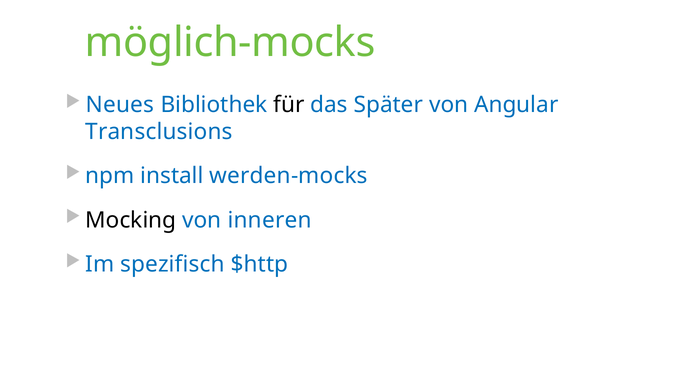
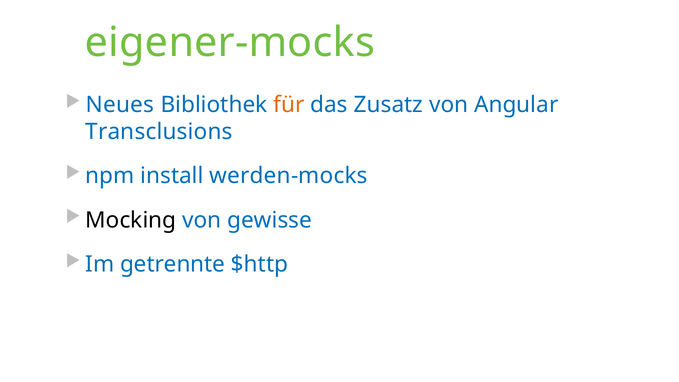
möglich-mocks: möglich-mocks -> eigener-mocks
für colour: black -> orange
Später: Später -> Zusatz
inneren: inneren -> gewisse
spezifisch: spezifisch -> getrennte
